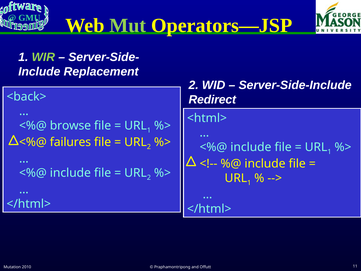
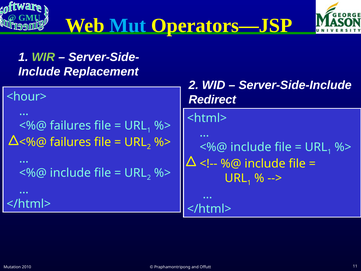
Mut colour: light green -> light blue
<back>: <back> -> <hour>
browse at (70, 126): browse -> failures
